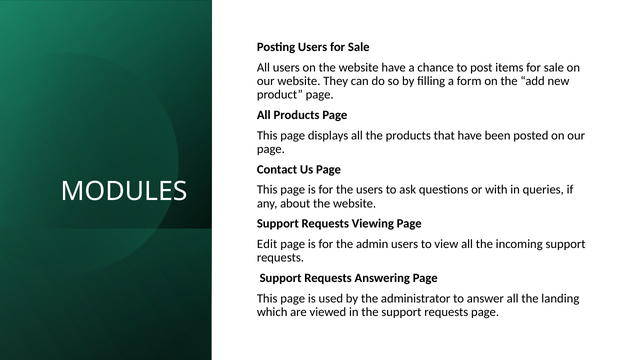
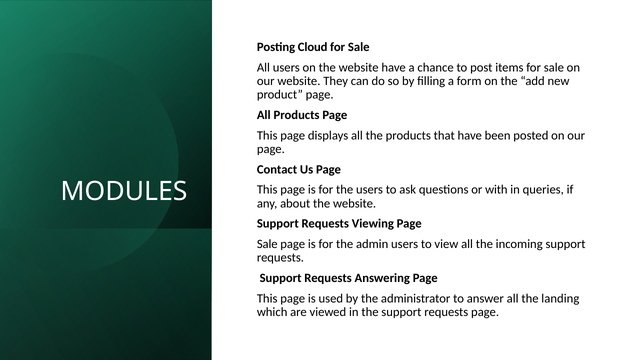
Posting Users: Users -> Cloud
Edit at (267, 244): Edit -> Sale
